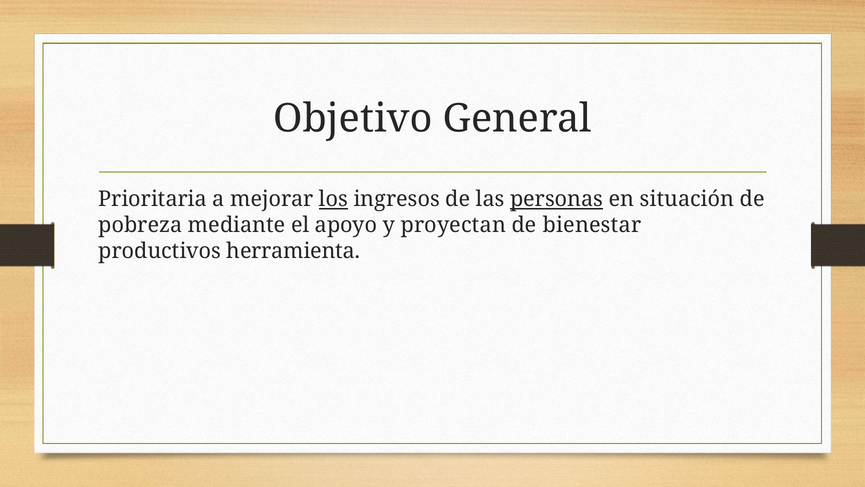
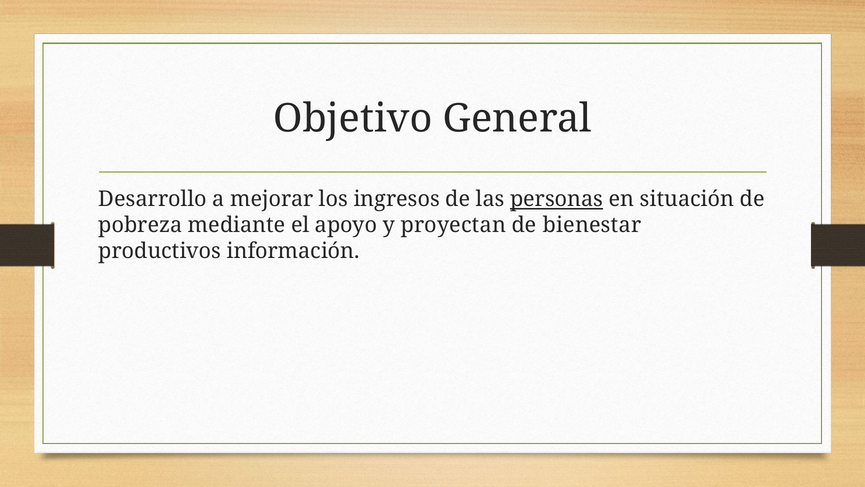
Prioritaria: Prioritaria -> Desarrollo
los underline: present -> none
herramienta: herramienta -> información
